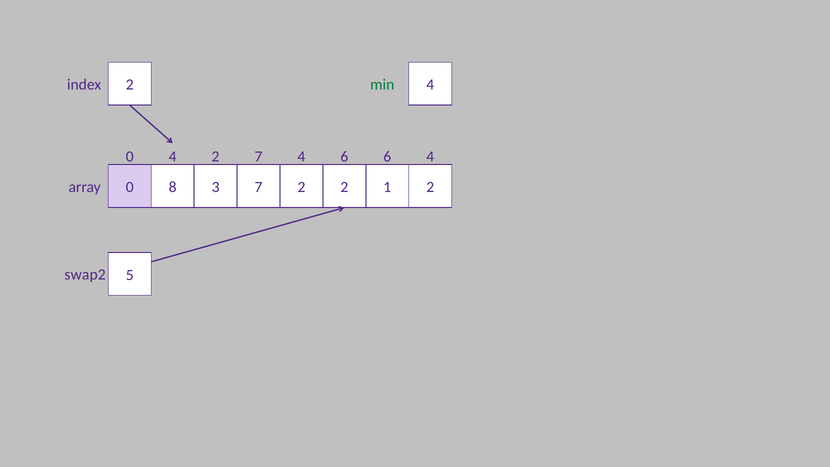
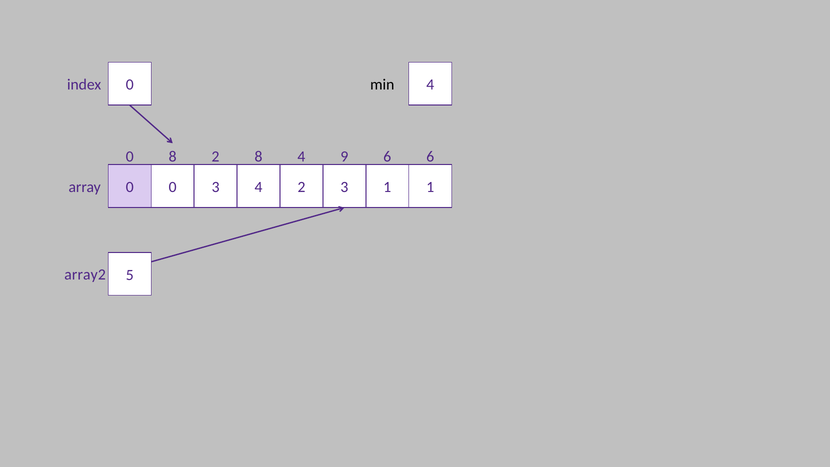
index 2: 2 -> 0
min colour: green -> black
0 4: 4 -> 8
2 7: 7 -> 8
4 6: 6 -> 9
6 4: 4 -> 6
0 8: 8 -> 0
3 7: 7 -> 4
2 2: 2 -> 3
1 2: 2 -> 1
swap2: swap2 -> array2
